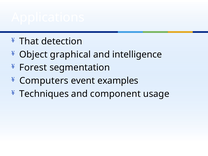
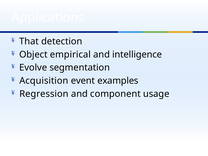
graphical: graphical -> empirical
Forest: Forest -> Evolve
Computers: Computers -> Acquisition
Techniques: Techniques -> Regression
